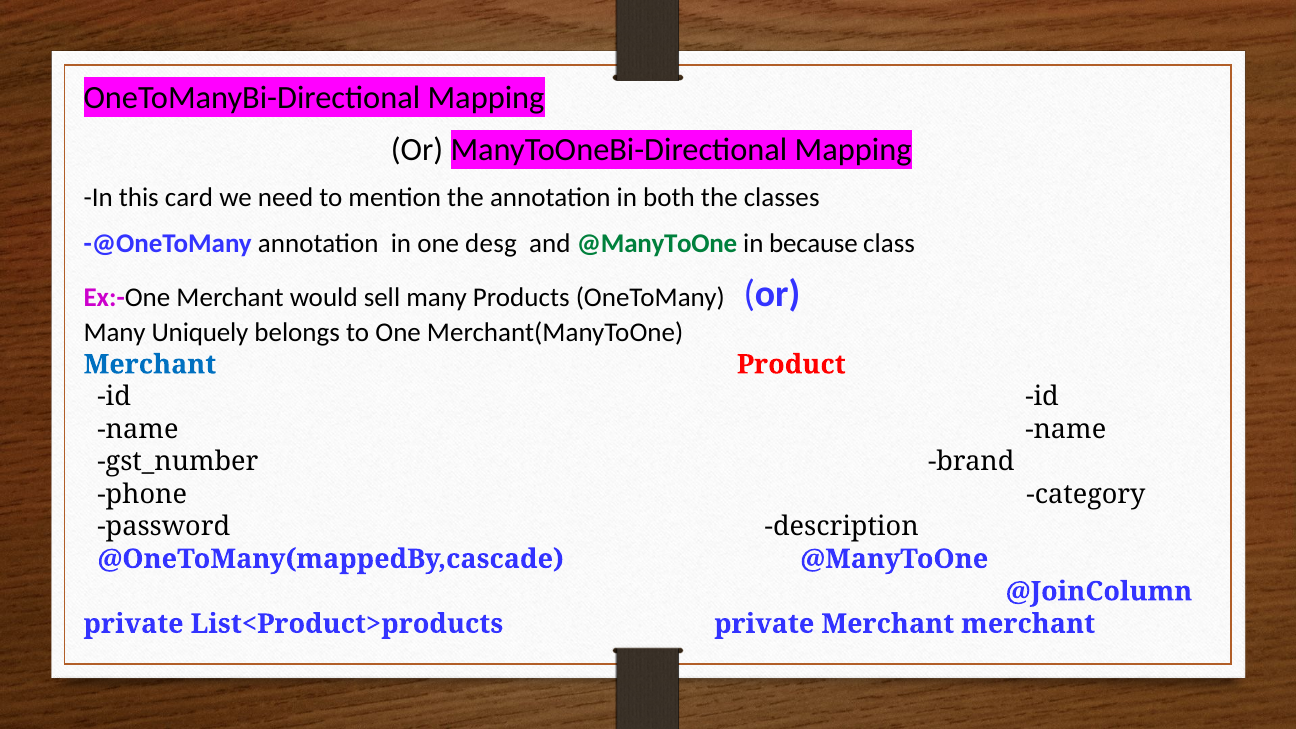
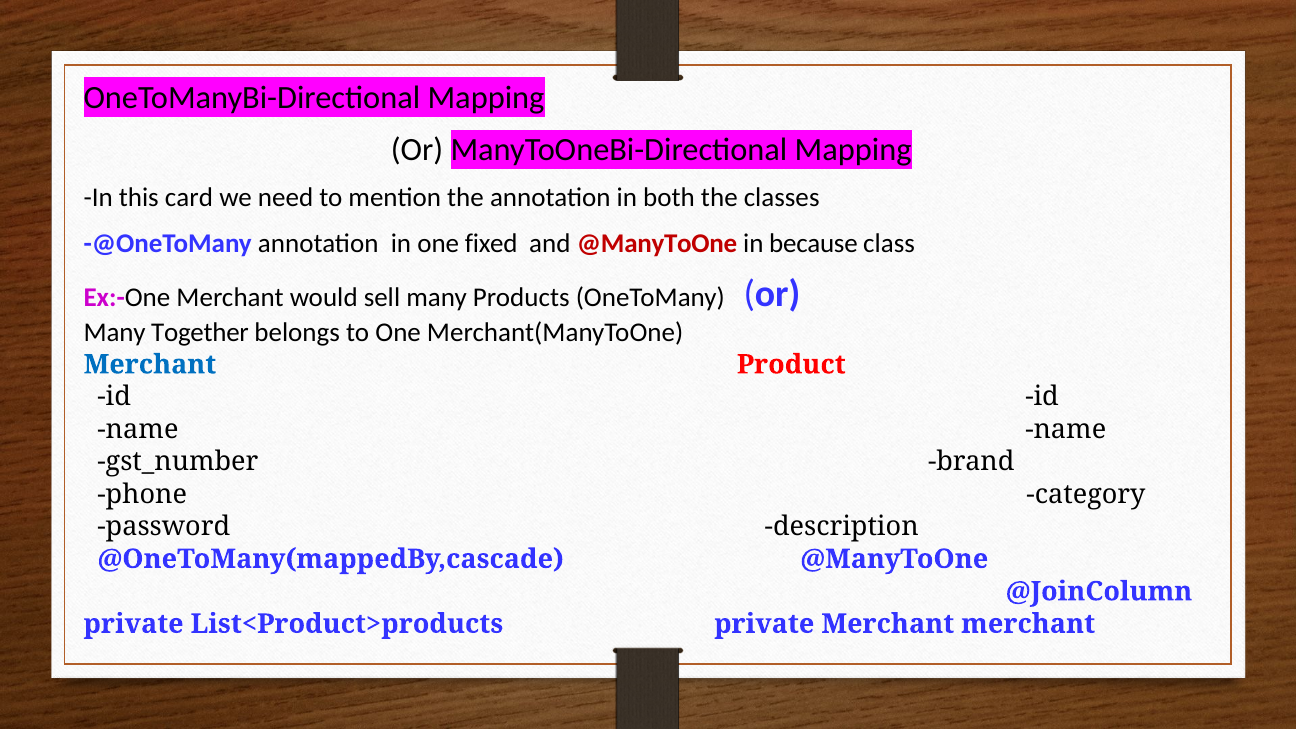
desg: desg -> fixed
@ManyToOne at (657, 244) colour: green -> red
Uniquely: Uniquely -> Together
